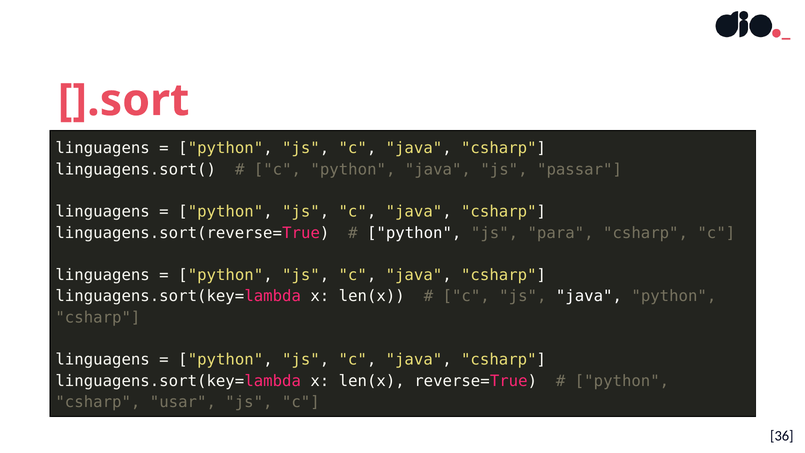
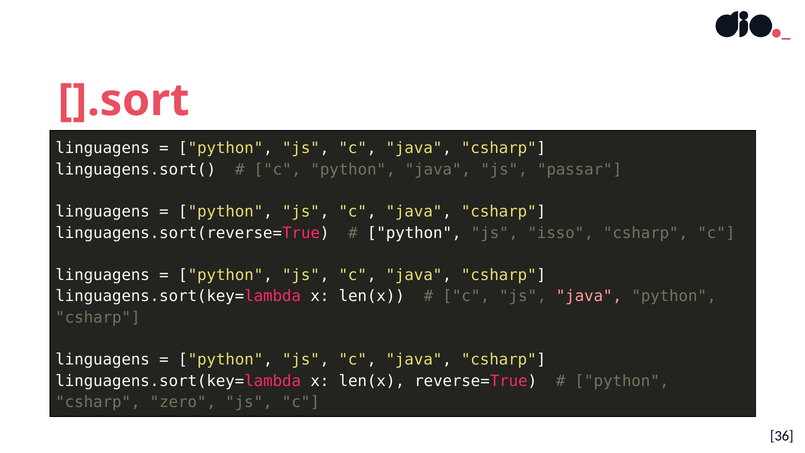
para: para -> isso
java at (589, 296) colour: white -> pink
usar: usar -> zero
